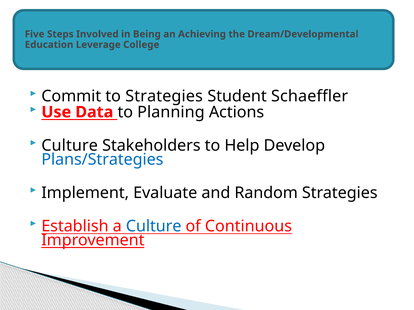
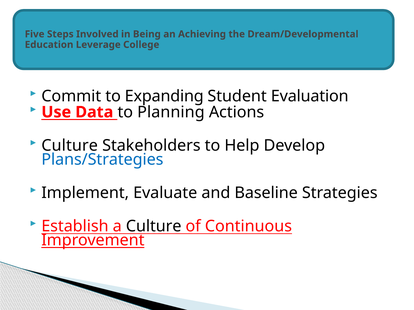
to Strategies: Strategies -> Expanding
Schaeffler: Schaeffler -> Evaluation
Random: Random -> Baseline
Culture at (154, 227) colour: blue -> black
